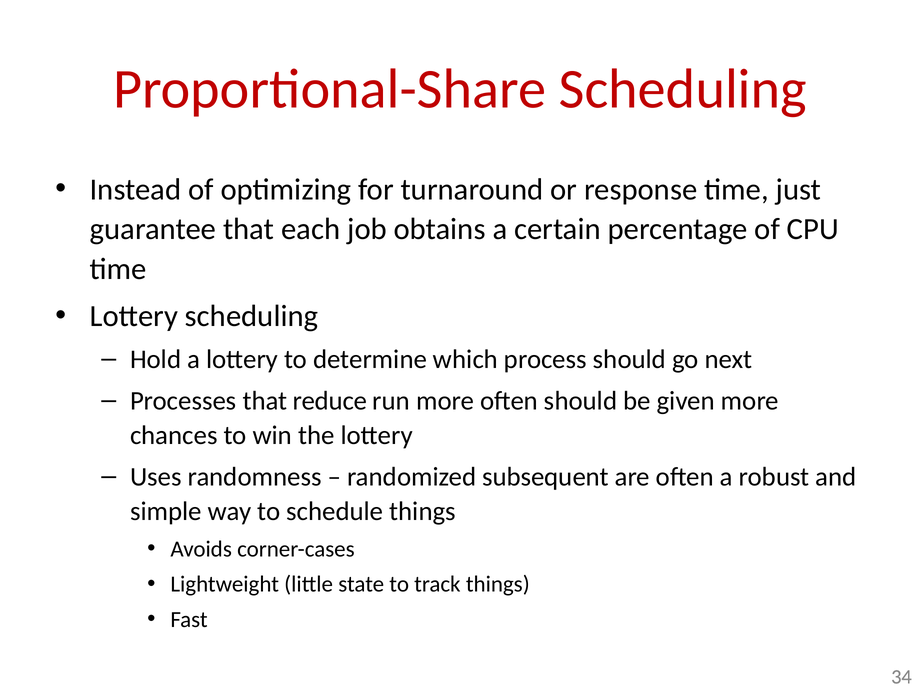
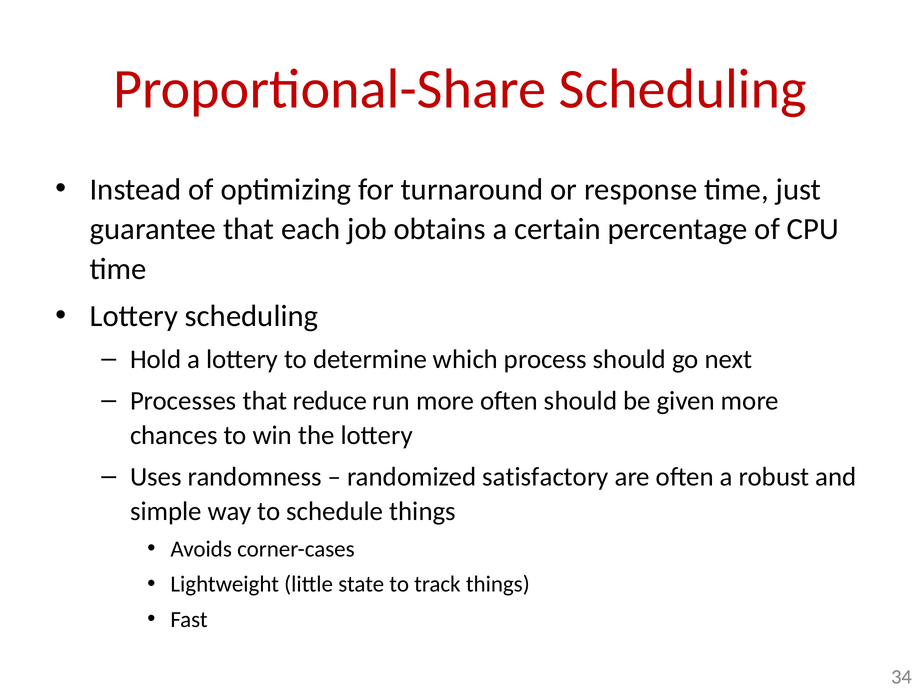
subsequent: subsequent -> satisfactory
